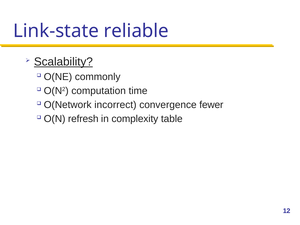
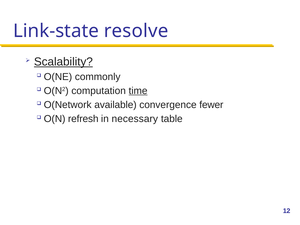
reliable: reliable -> resolve
time underline: none -> present
incorrect: incorrect -> available
complexity: complexity -> necessary
